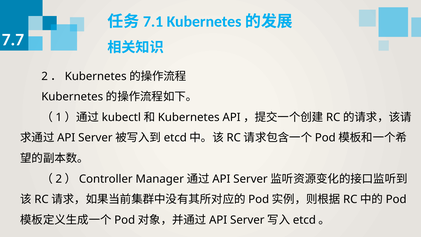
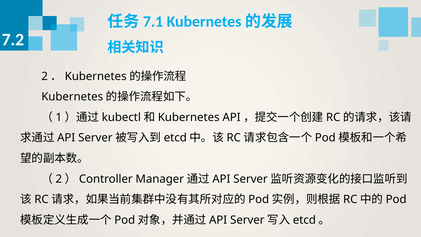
7.7: 7.7 -> 7.2
